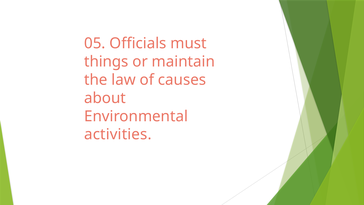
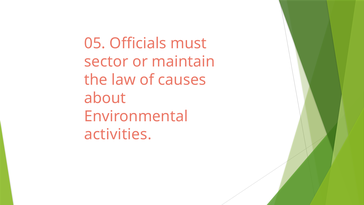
things: things -> sector
